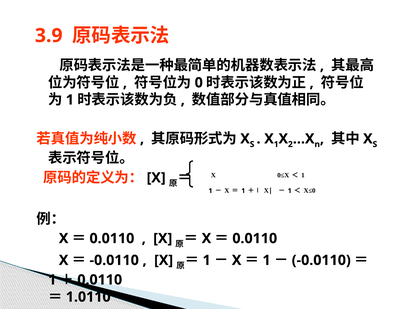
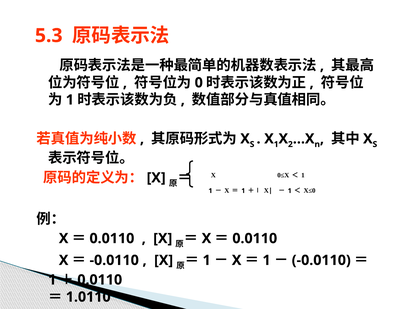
3.9: 3.9 -> 5.3
